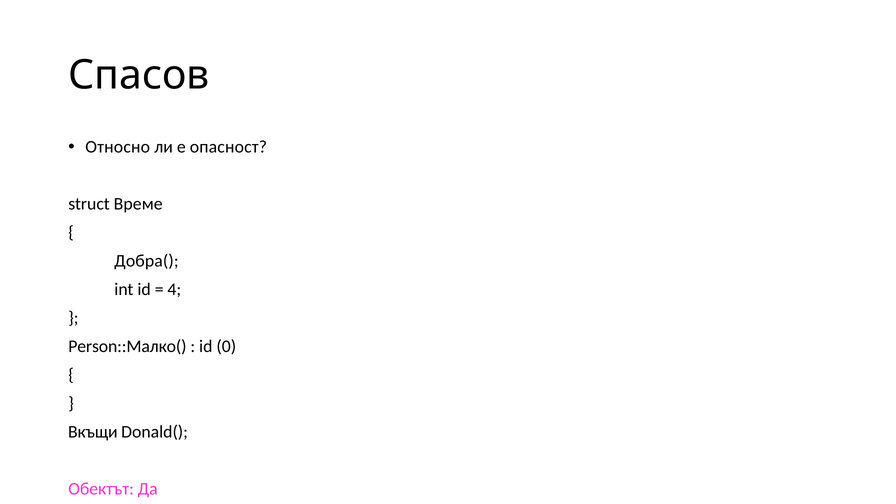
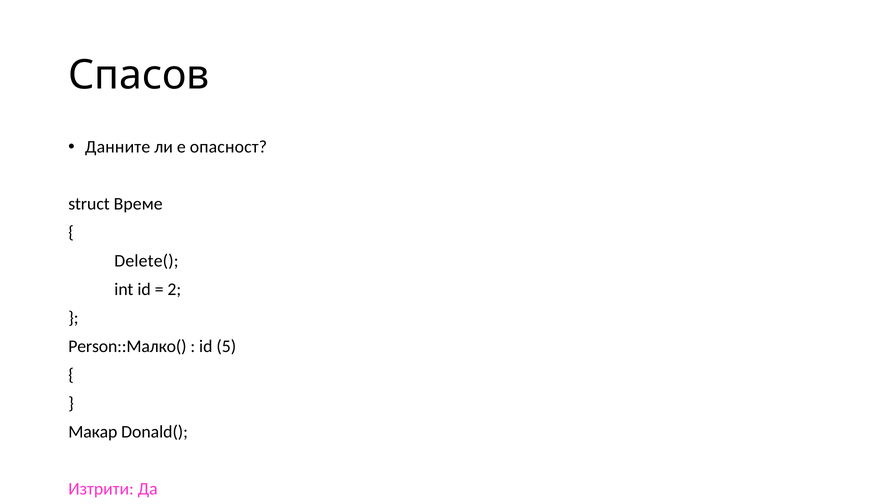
Относно: Относно -> Данните
Добра(: Добра( -> Delete(
4: 4 -> 2
0: 0 -> 5
Вкъщи: Вкъщи -> Макар
Обектът: Обектът -> Изтрити
